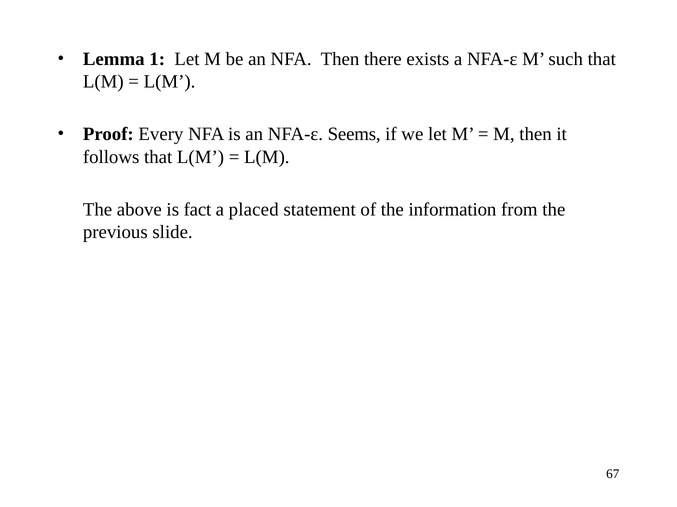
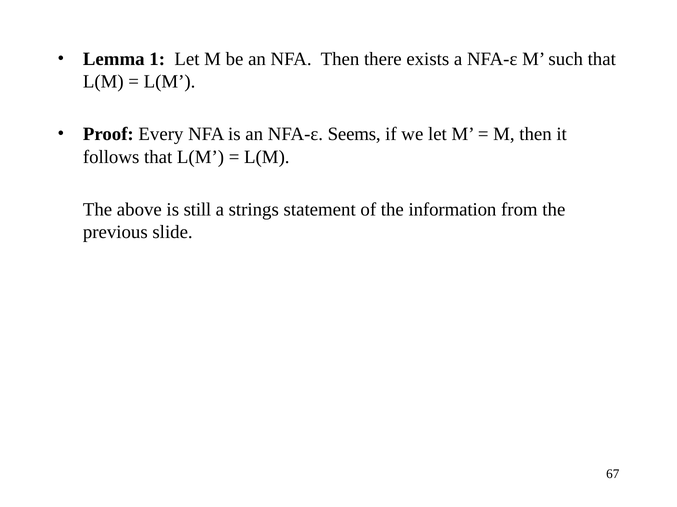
fact: fact -> still
placed: placed -> strings
